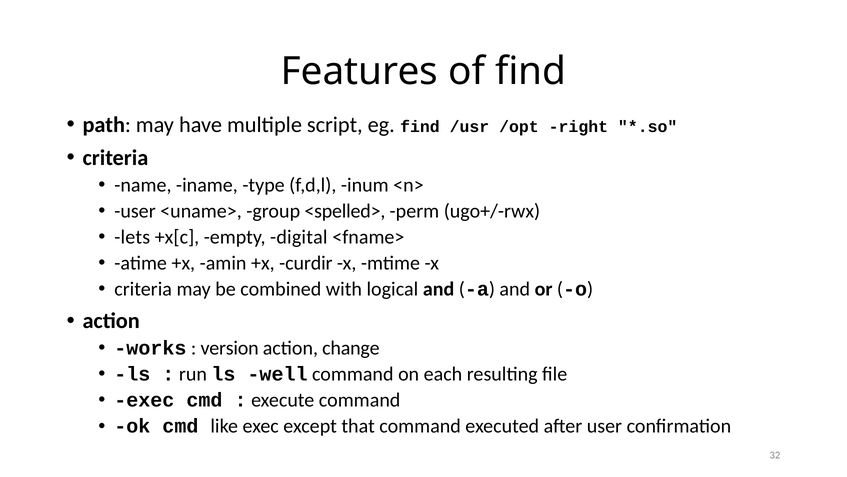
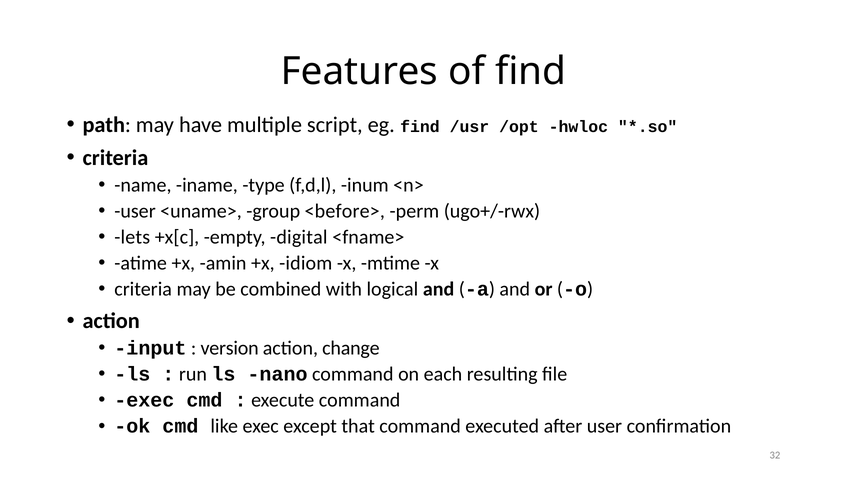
right: right -> hwloc
<spelled>: <spelled> -> <before>
curdir: curdir -> idiom
works: works -> input
well: well -> nano
